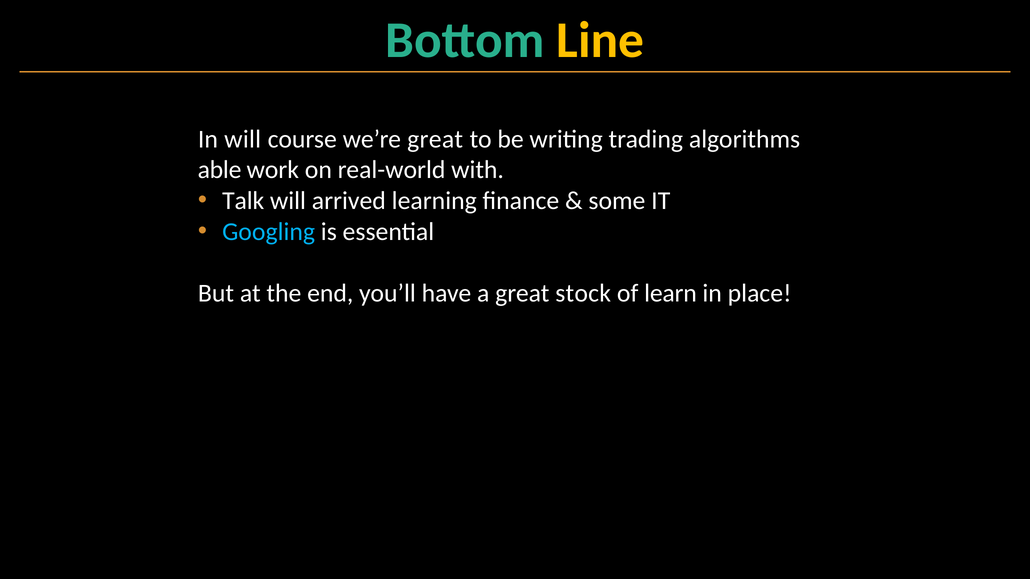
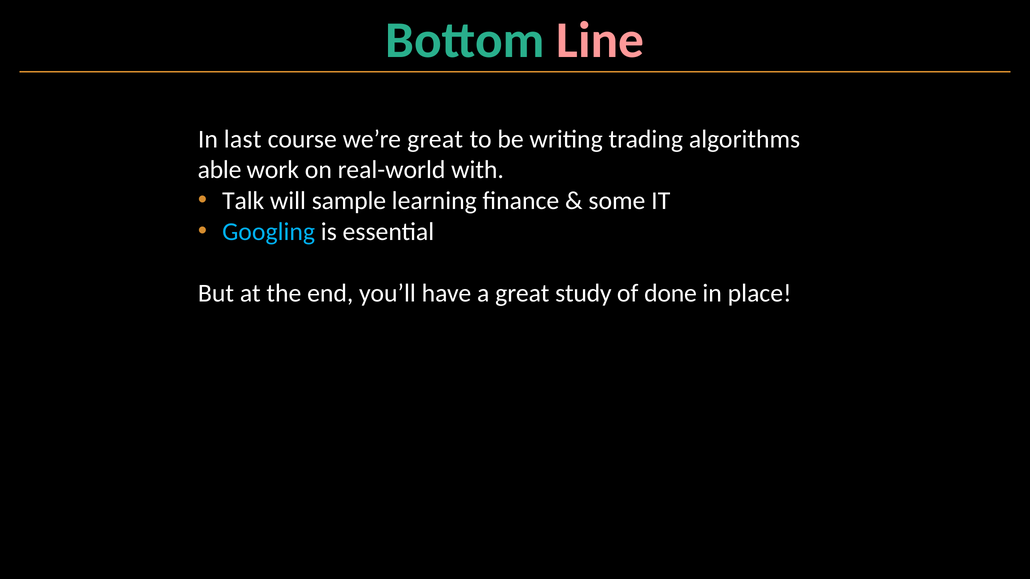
Line colour: yellow -> pink
In will: will -> last
arrived: arrived -> sample
stock: stock -> study
learn: learn -> done
